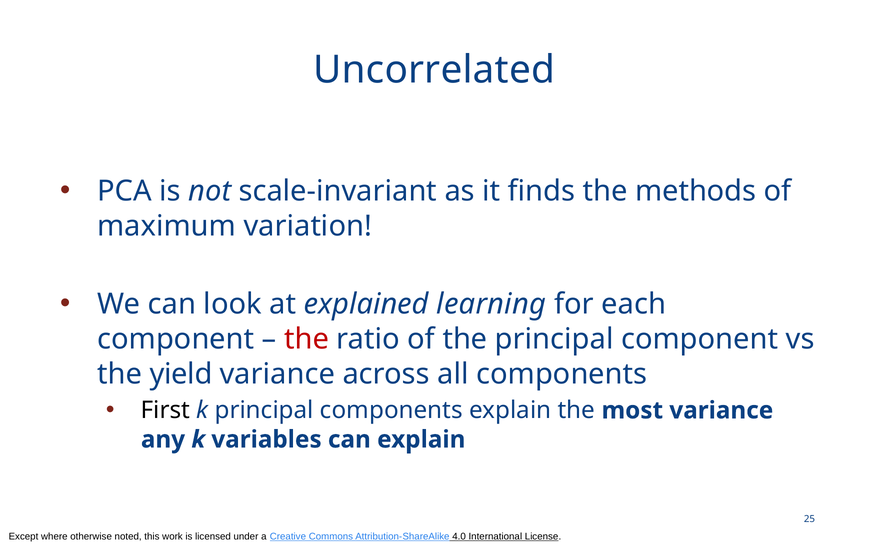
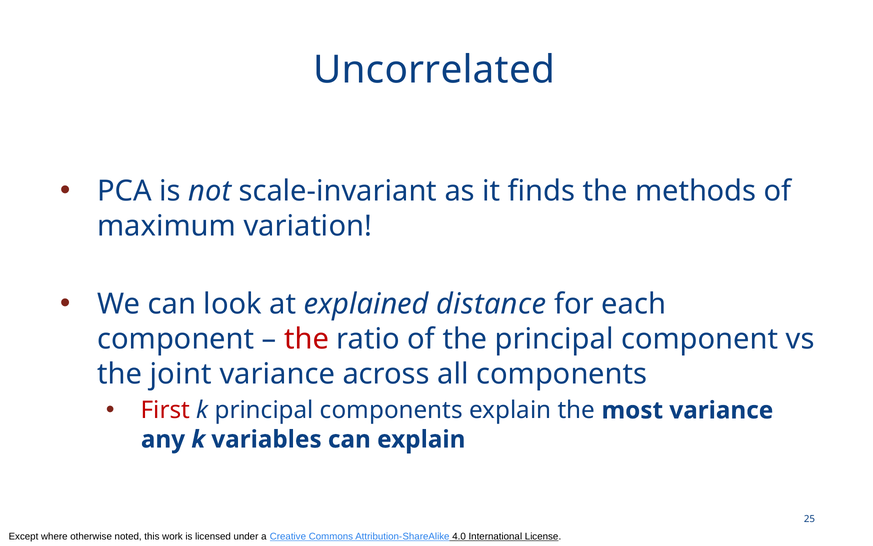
learning: learning -> distance
yield: yield -> joint
First colour: black -> red
